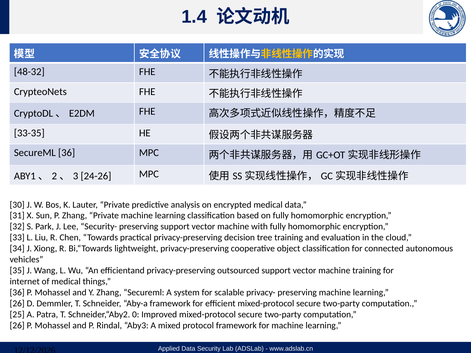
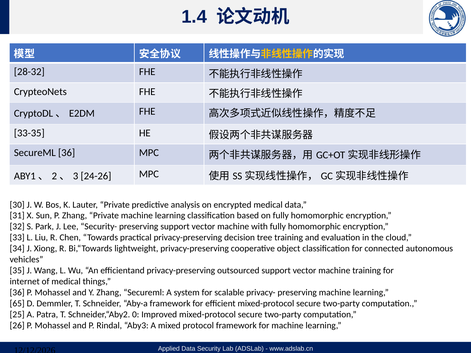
48-32: 48-32 -> 28-32
26 at (17, 304): 26 -> 65
